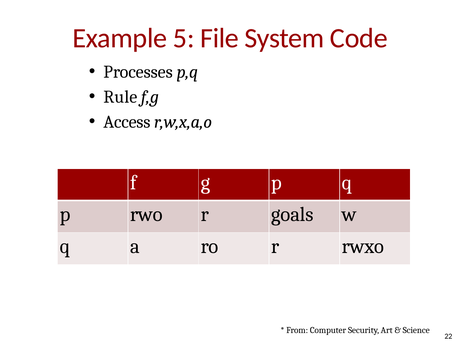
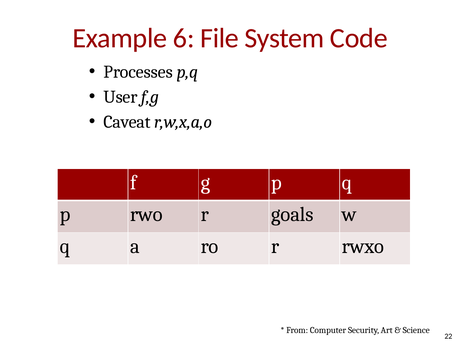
5: 5 -> 6
Rule: Rule -> User
Access: Access -> Caveat
